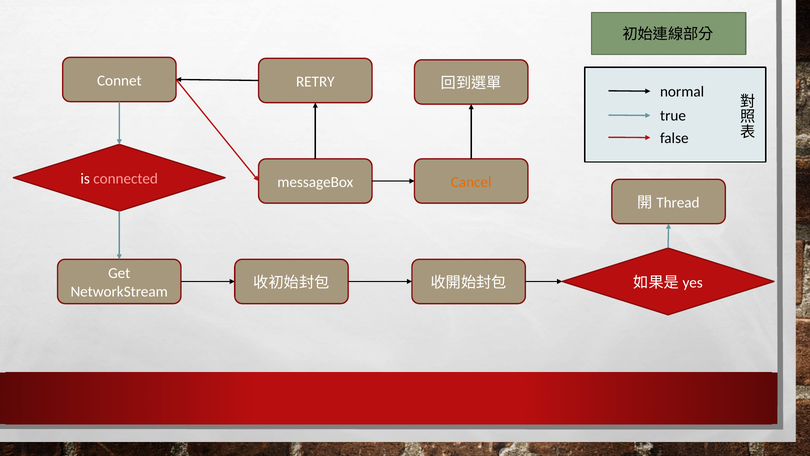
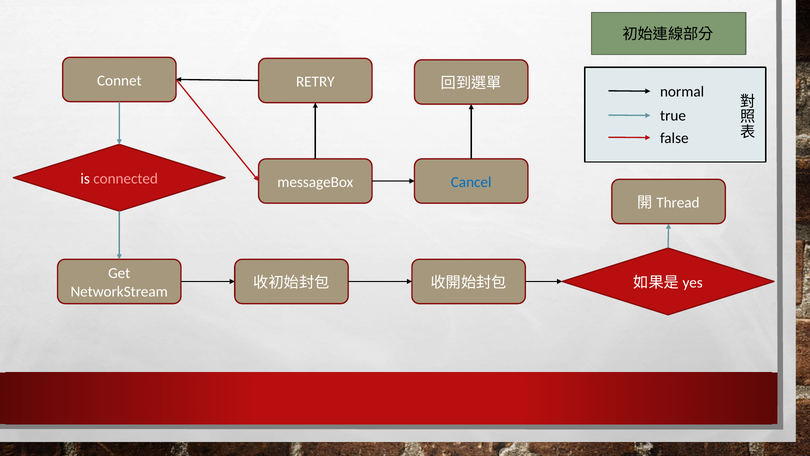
Cancel colour: orange -> blue
